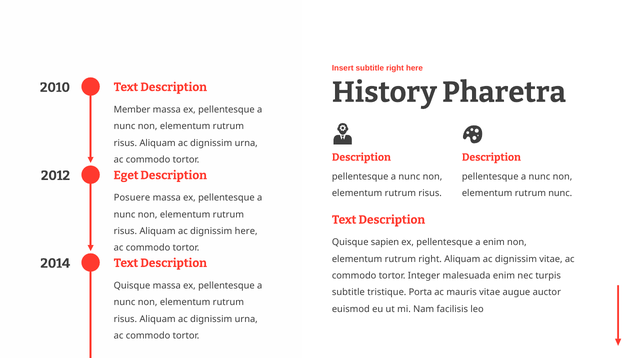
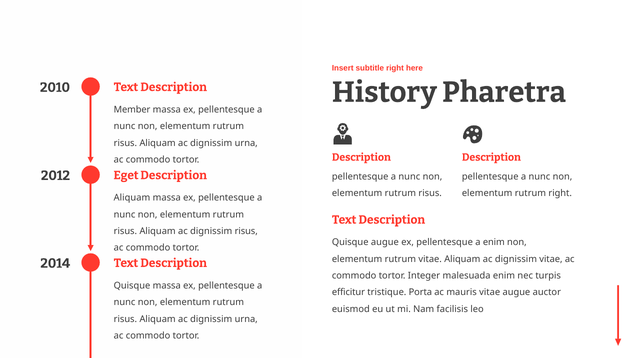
rutrum nunc: nunc -> right
Posuere at (132, 198): Posuere -> Aliquam
dignissim here: here -> risus
Quisque sapien: sapien -> augue
rutrum right: right -> vitae
subtitle at (348, 293): subtitle -> efficitur
